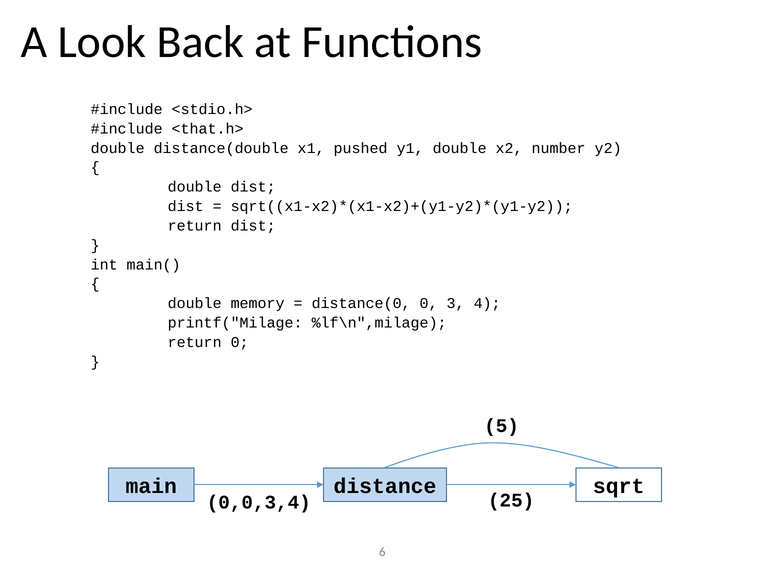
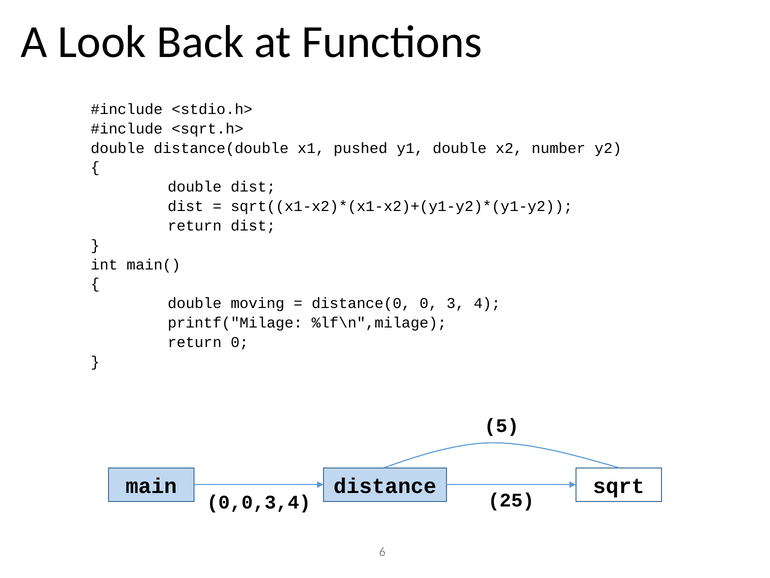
<that.h>: <that.h> -> <sqrt.h>
memory: memory -> moving
